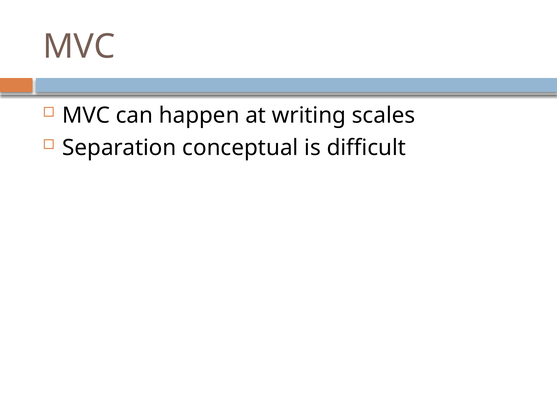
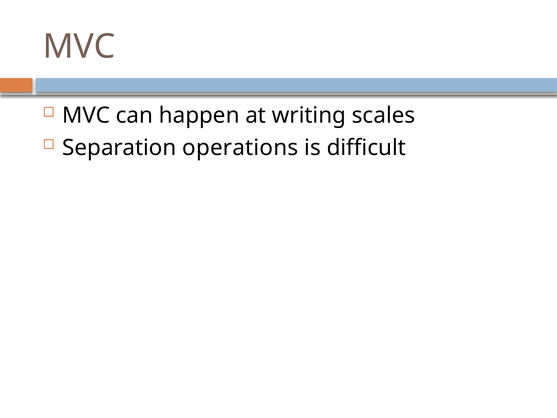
conceptual: conceptual -> operations
